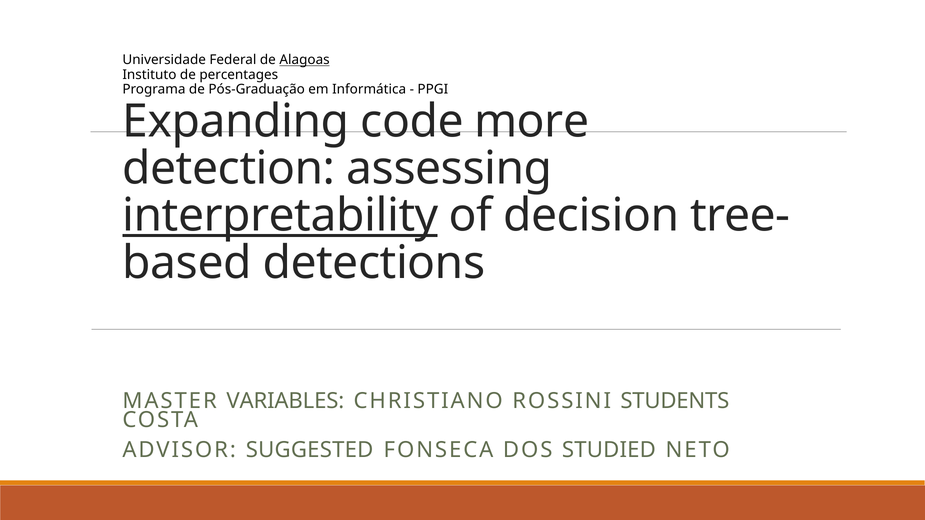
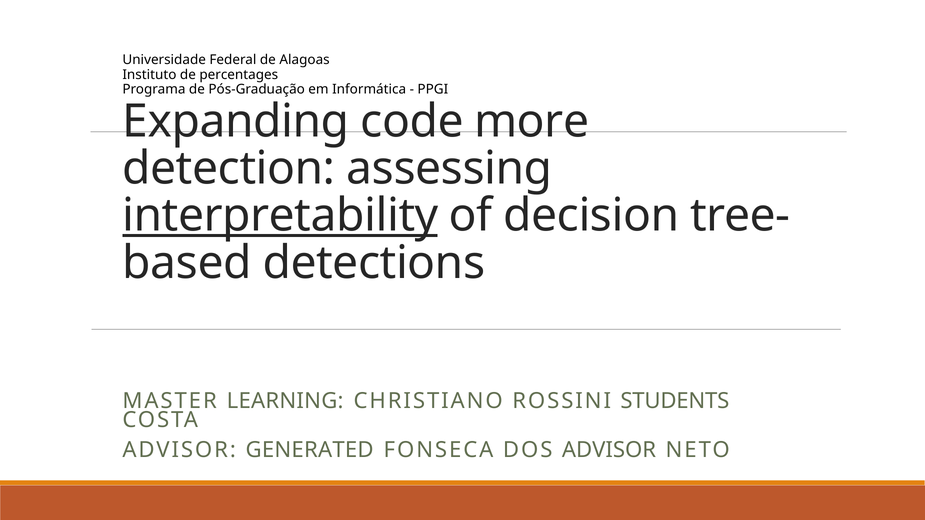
Alagoas underline: present -> none
VARIABLES: VARIABLES -> LEARNING
SUGGESTED: SUGGESTED -> GENERATED
DOS STUDIED: STUDIED -> ADVISOR
